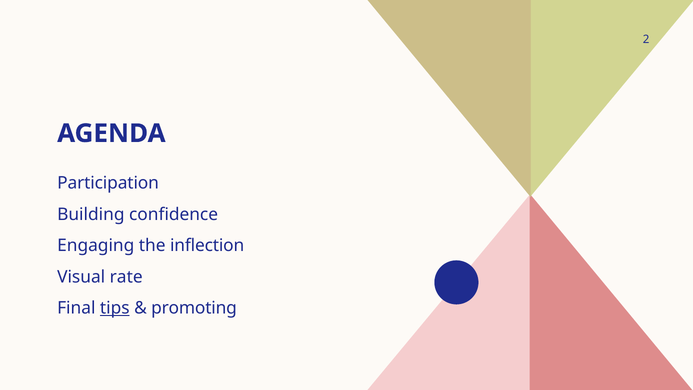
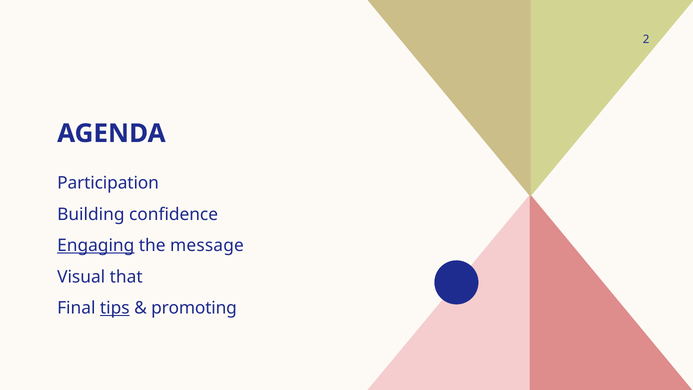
Engaging underline: none -> present
inflection: inflection -> message
rate: rate -> that
